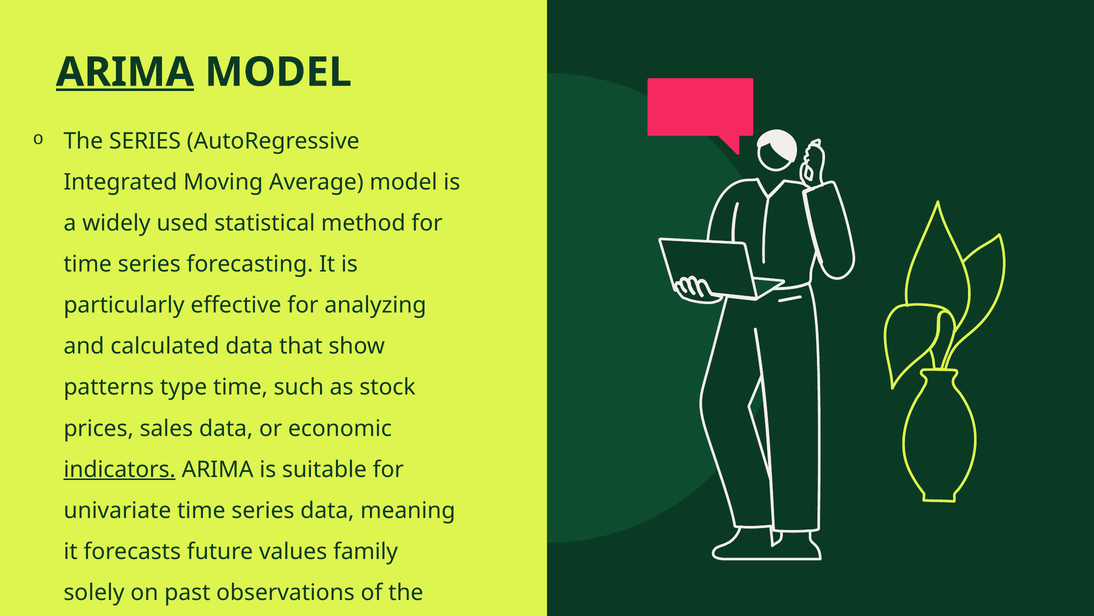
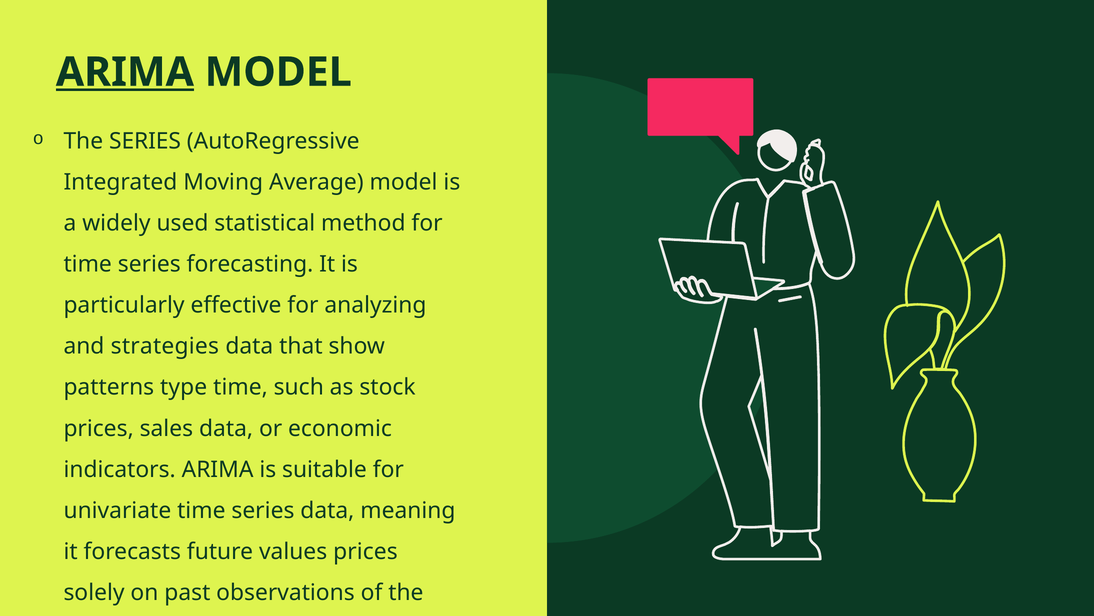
calculated: calculated -> strategies
indicators underline: present -> none
values family: family -> prices
